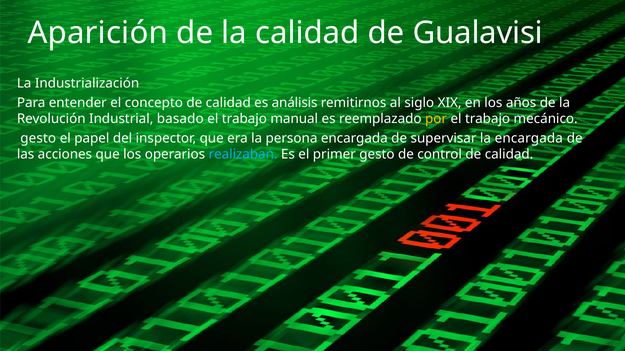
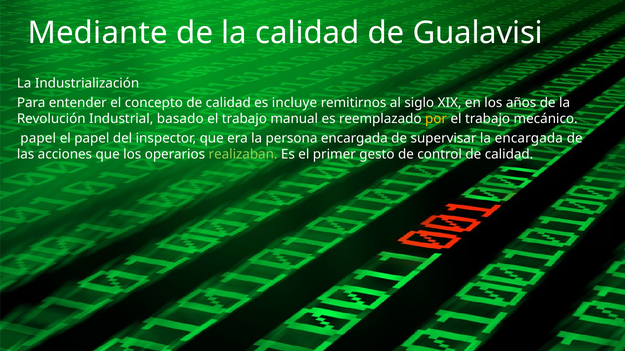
Aparición: Aparición -> Mediante
análisis: análisis -> incluye
gesto at (38, 138): gesto -> papel
realizaban colour: light blue -> light green
